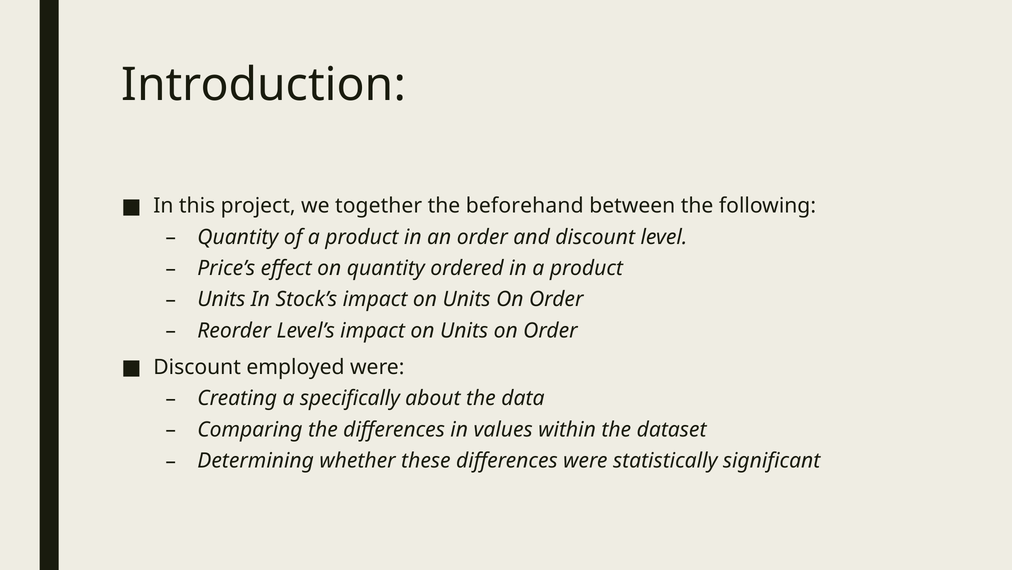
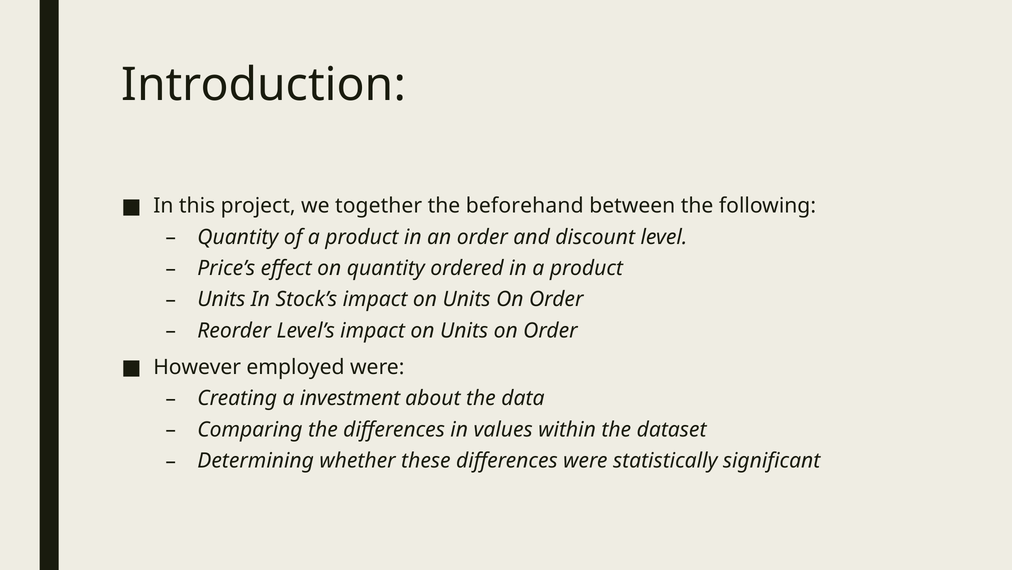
Discount at (197, 367): Discount -> However
specifically: specifically -> investment
